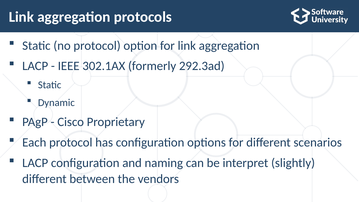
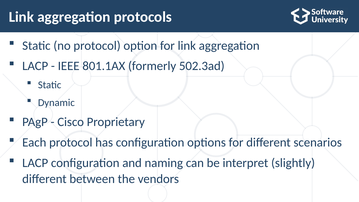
302.1AX: 302.1AX -> 801.1AX
292.3ad: 292.3ad -> 502.3ad
